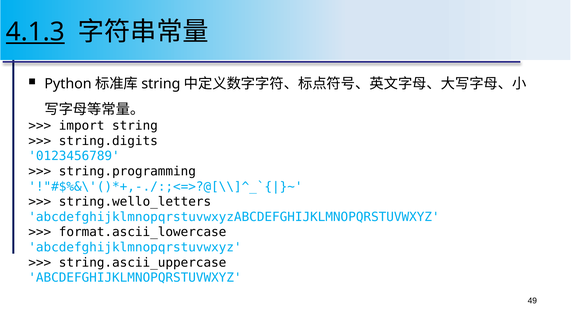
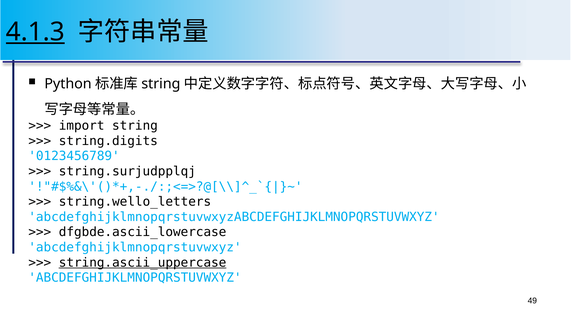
string.programming: string.programming -> string.surjudpplqj
format.ascii_lowercase: format.ascii_lowercase -> dfgbde.ascii_lowercase
string.ascii_uppercase underline: none -> present
